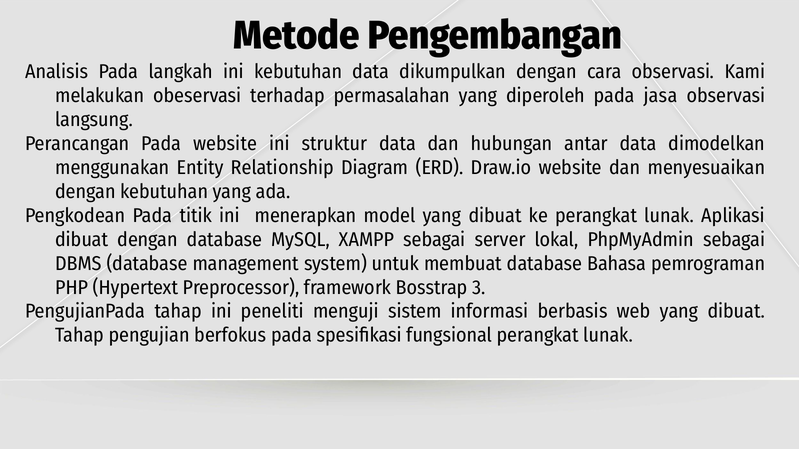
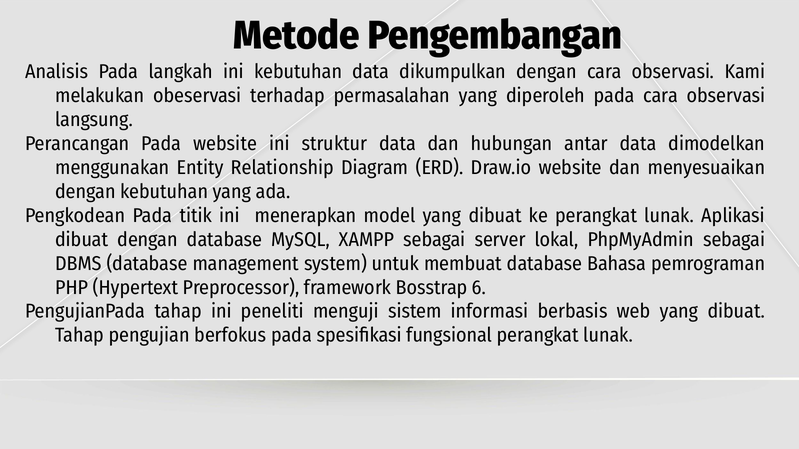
pada jasa: jasa -> cara
3: 3 -> 6
